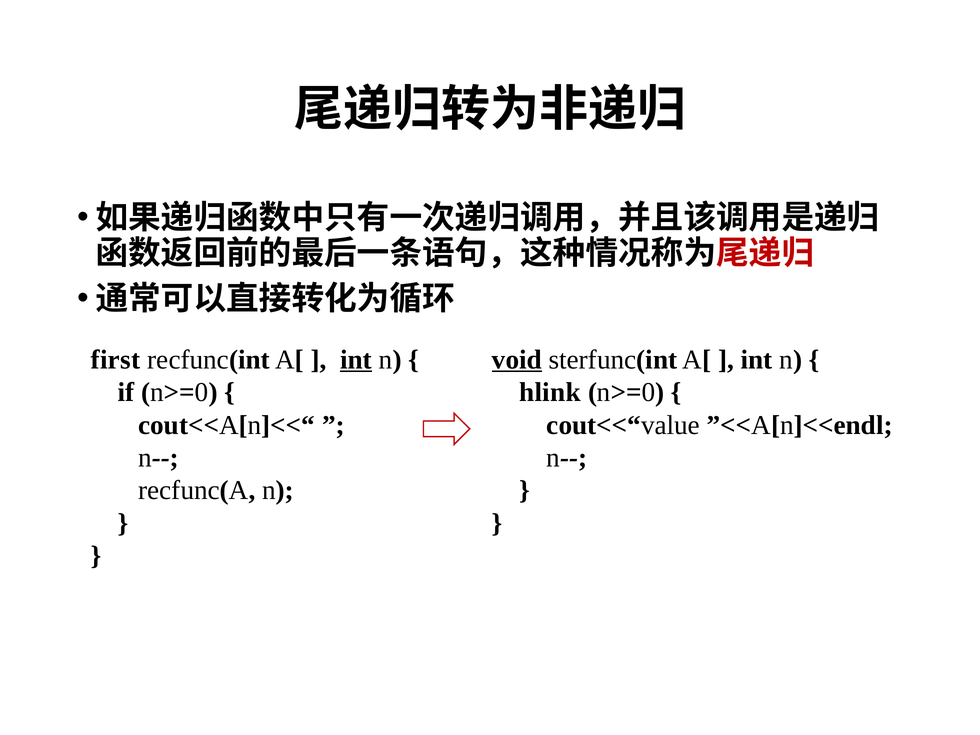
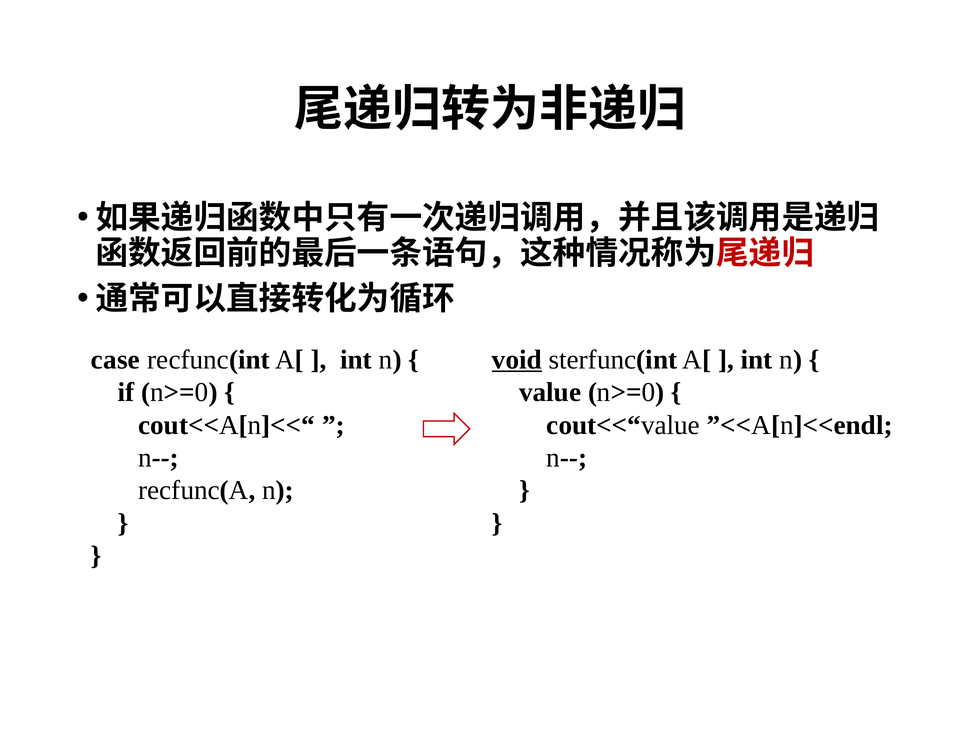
first: first -> case
int at (356, 360) underline: present -> none
hlink: hlink -> value
